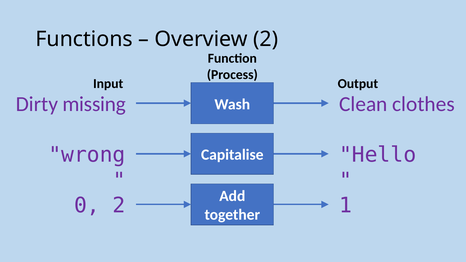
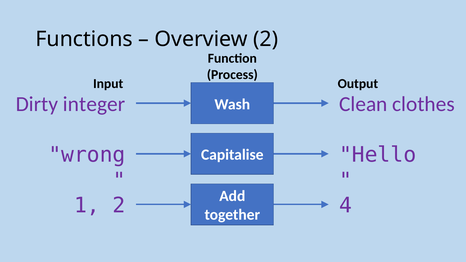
missing: missing -> integer
0: 0 -> 1
1: 1 -> 4
